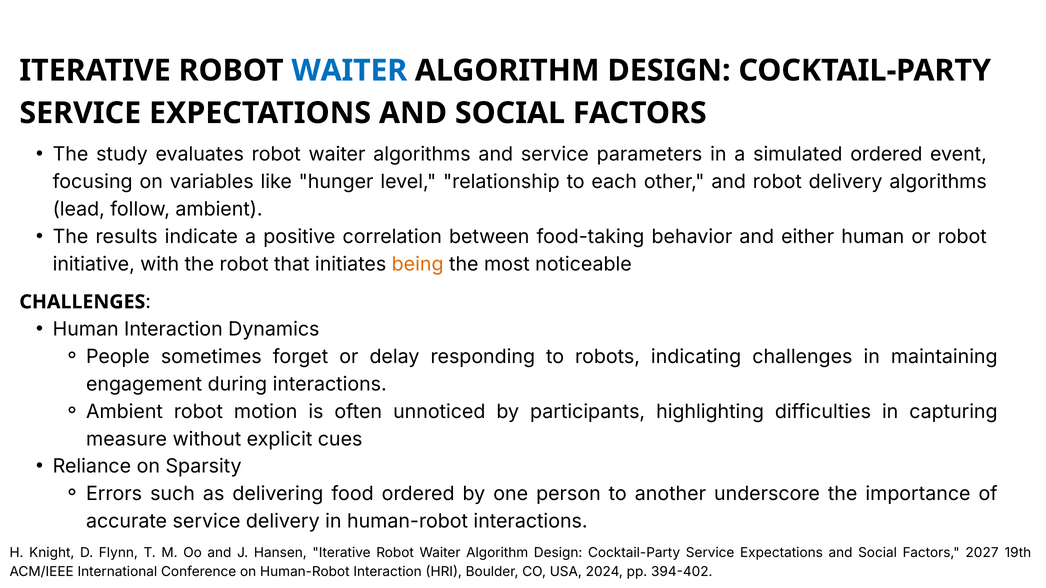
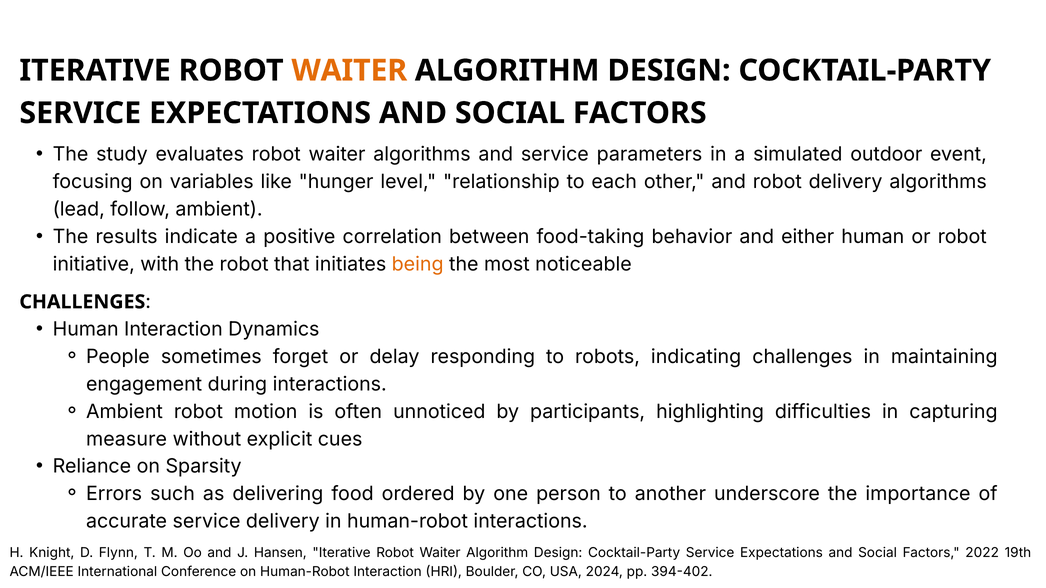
WAITER at (349, 71) colour: blue -> orange
simulated ordered: ordered -> outdoor
2027: 2027 -> 2022
